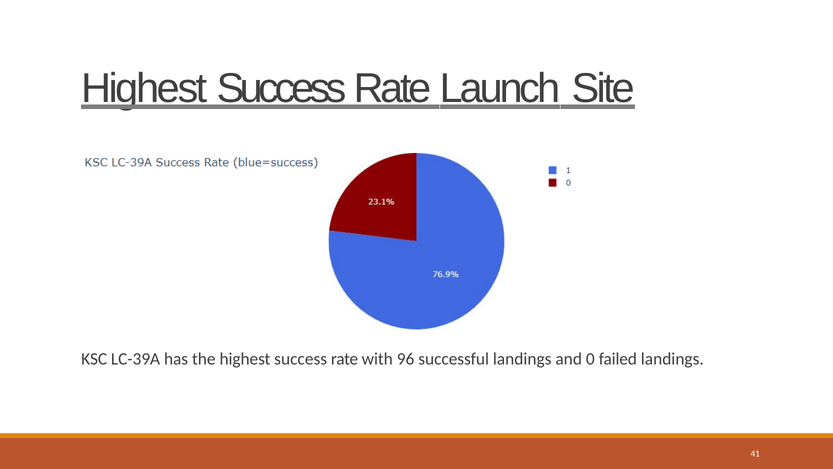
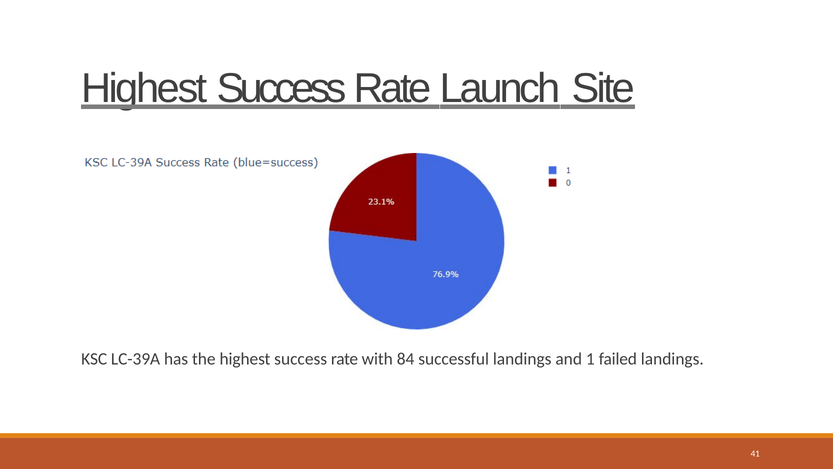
96: 96 -> 84
0: 0 -> 1
